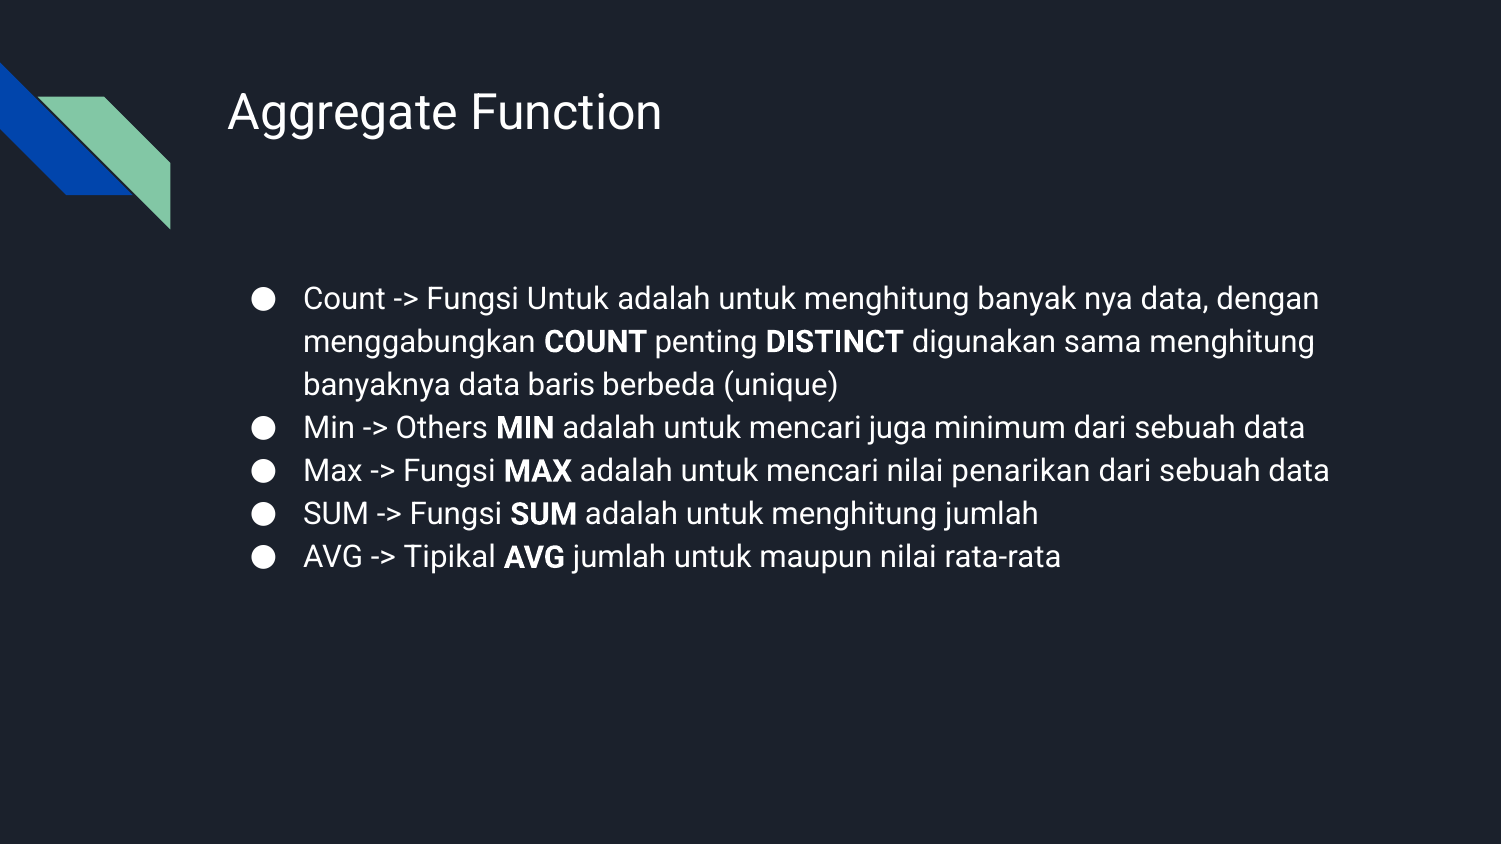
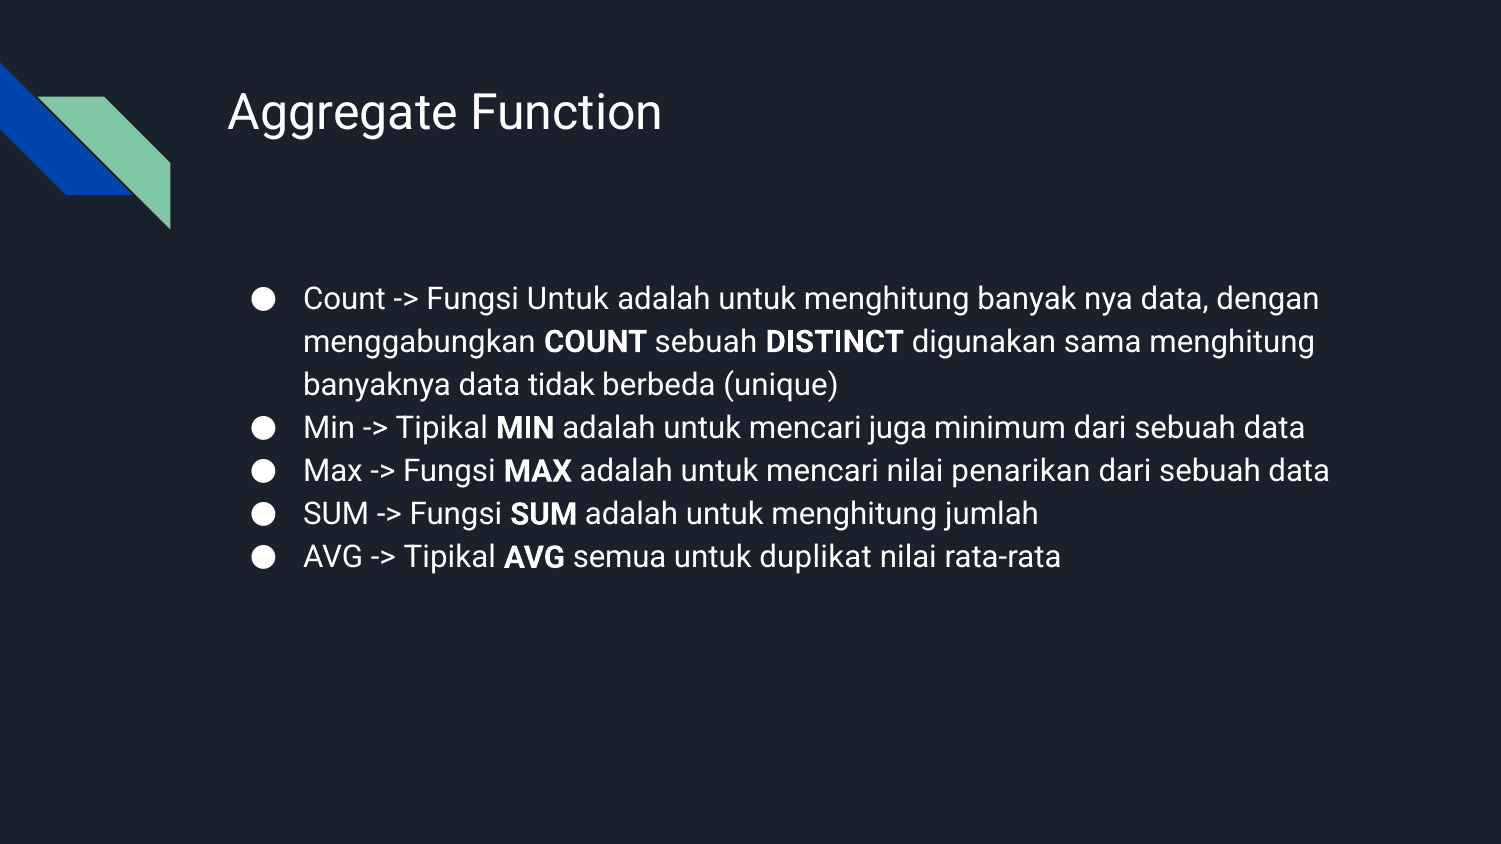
COUNT penting: penting -> sebuah
baris: baris -> tidak
Others at (442, 428): Others -> Tipikal
AVG jumlah: jumlah -> semua
maupun: maupun -> duplikat
